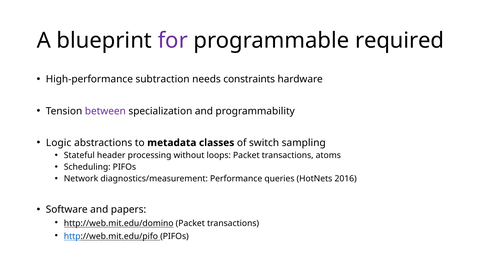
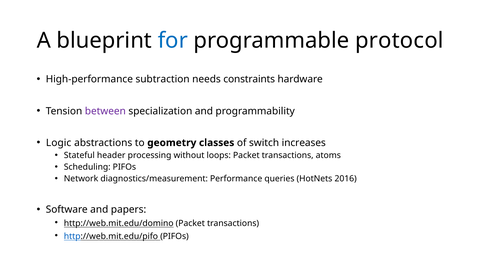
for colour: purple -> blue
required: required -> protocol
metadata: metadata -> geometry
sampling: sampling -> increases
